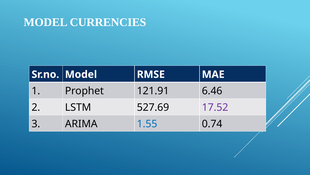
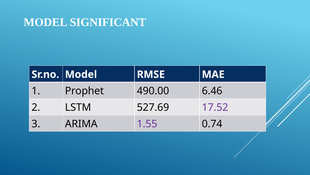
CURRENCIES: CURRENCIES -> SIGNIFICANT
121.91: 121.91 -> 490.00
1.55 colour: blue -> purple
